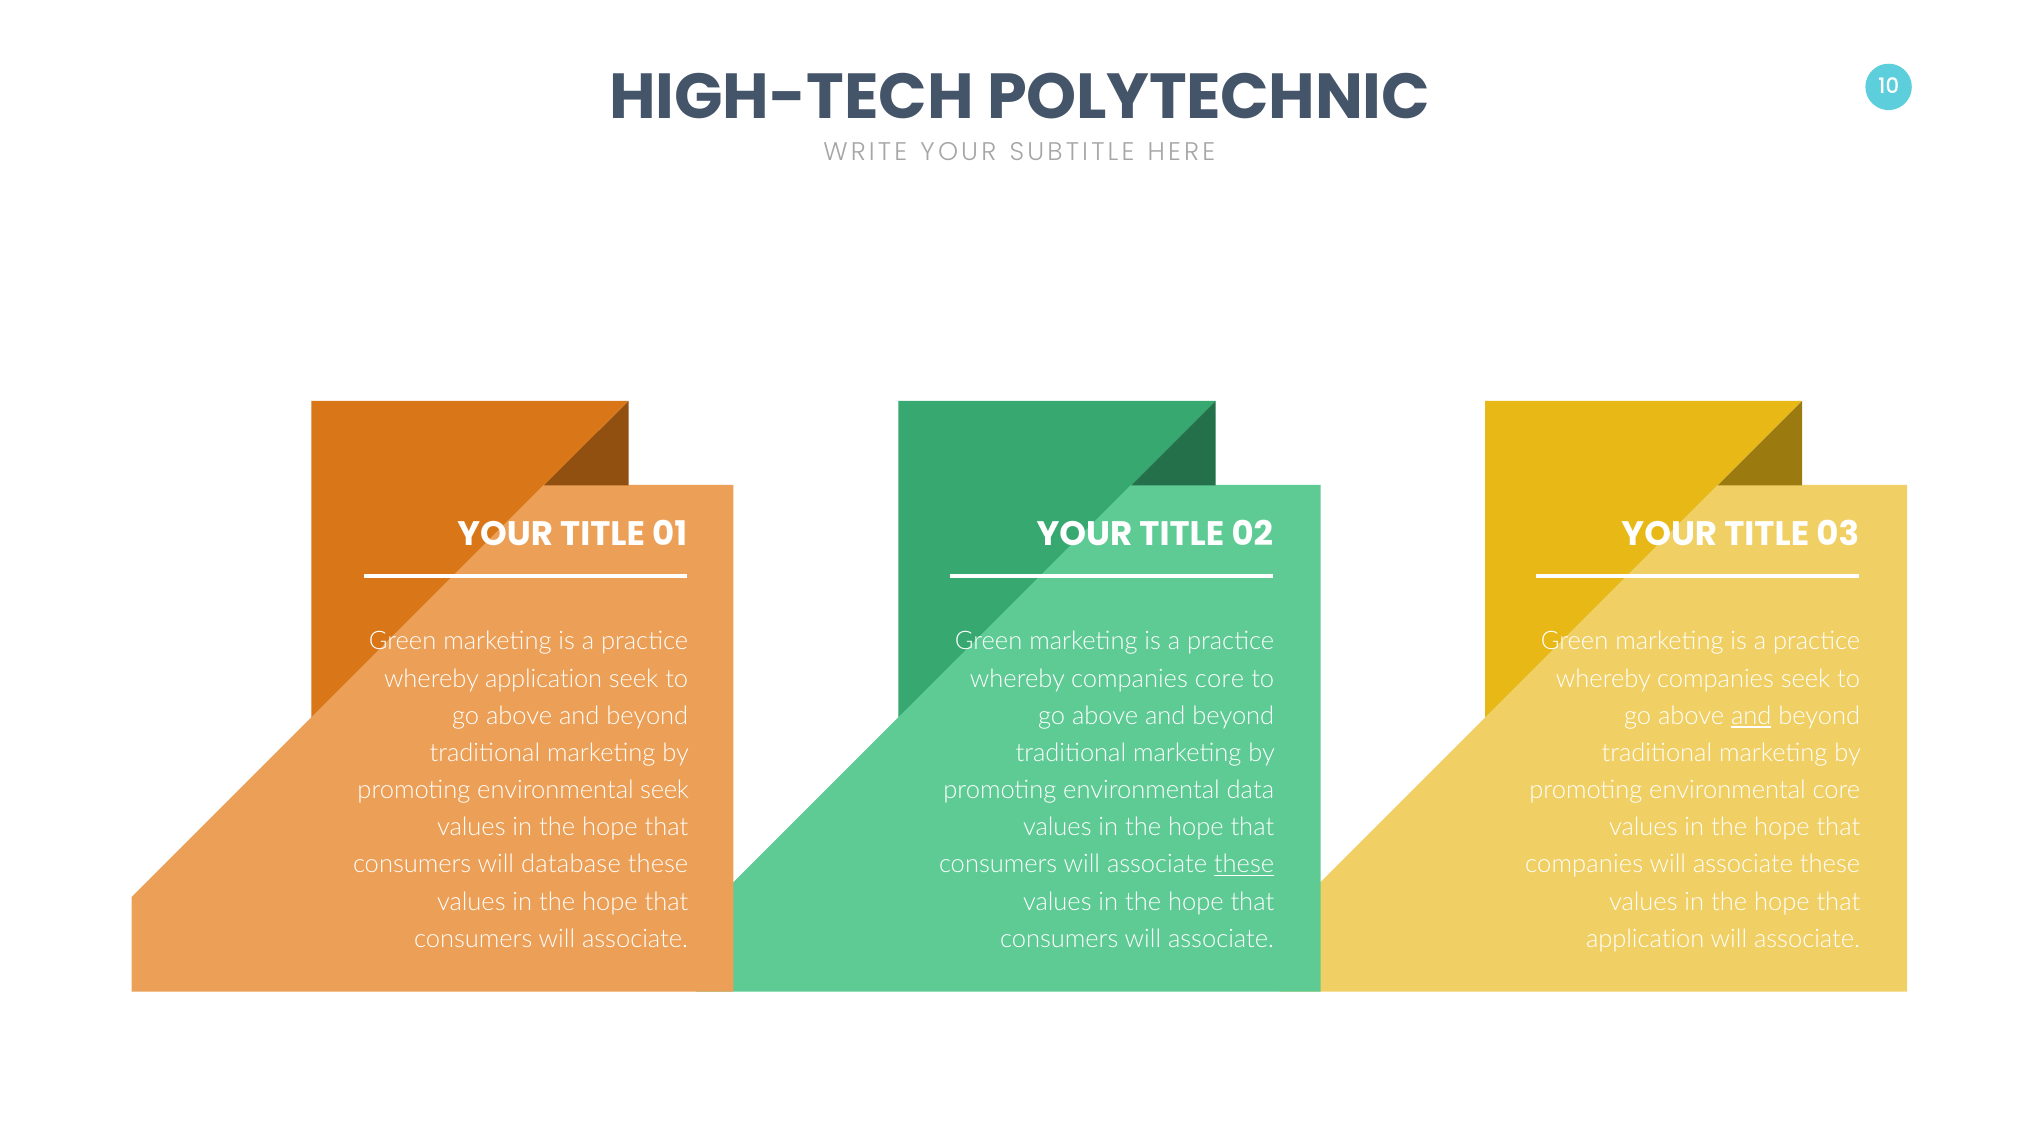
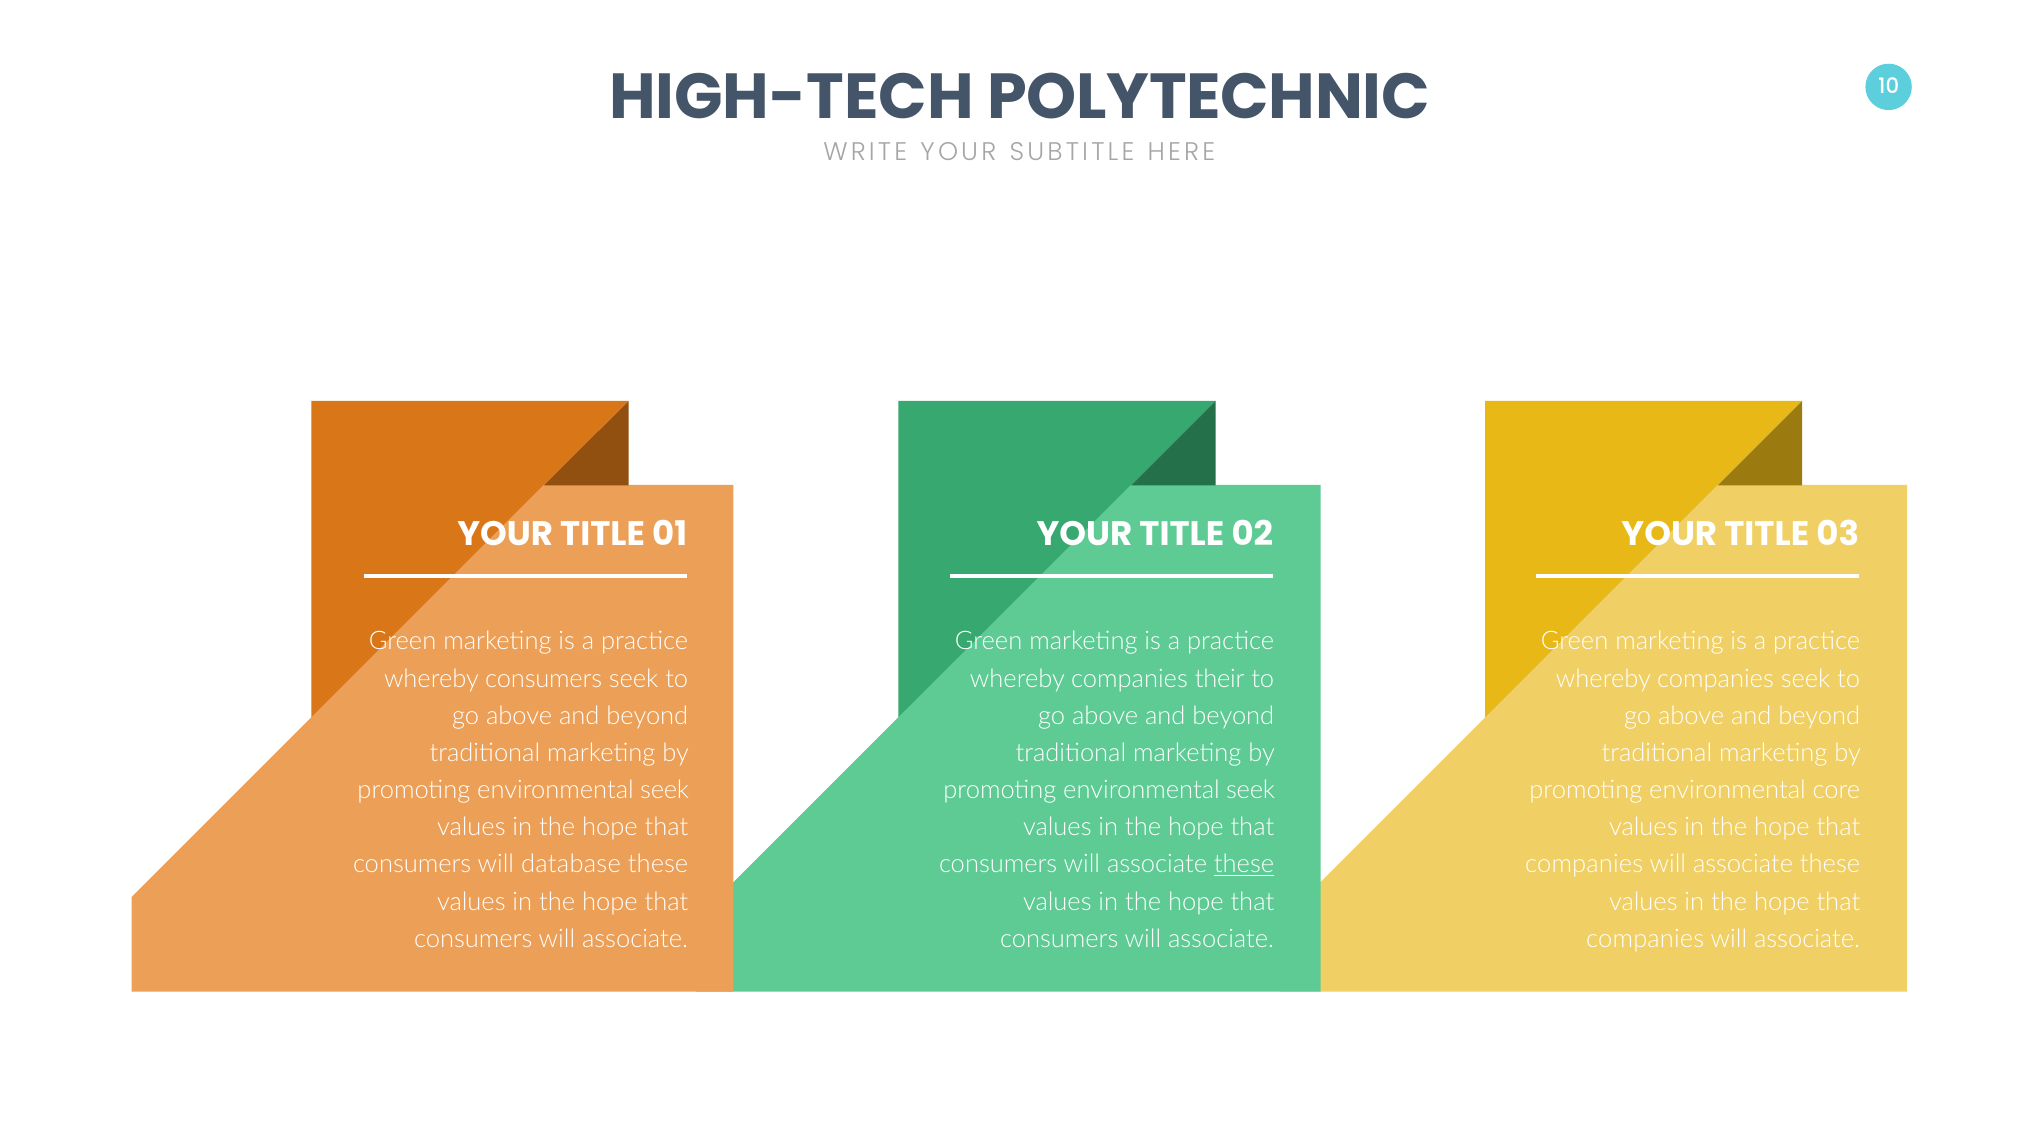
whereby application: application -> consumers
companies core: core -> their
and at (1751, 716) underline: present -> none
data at (1250, 790): data -> seek
application at (1645, 939): application -> companies
